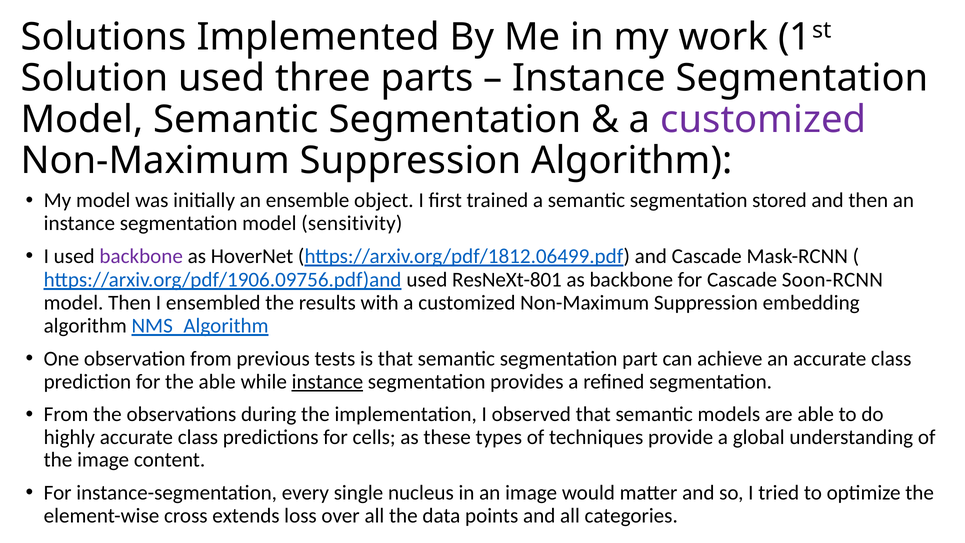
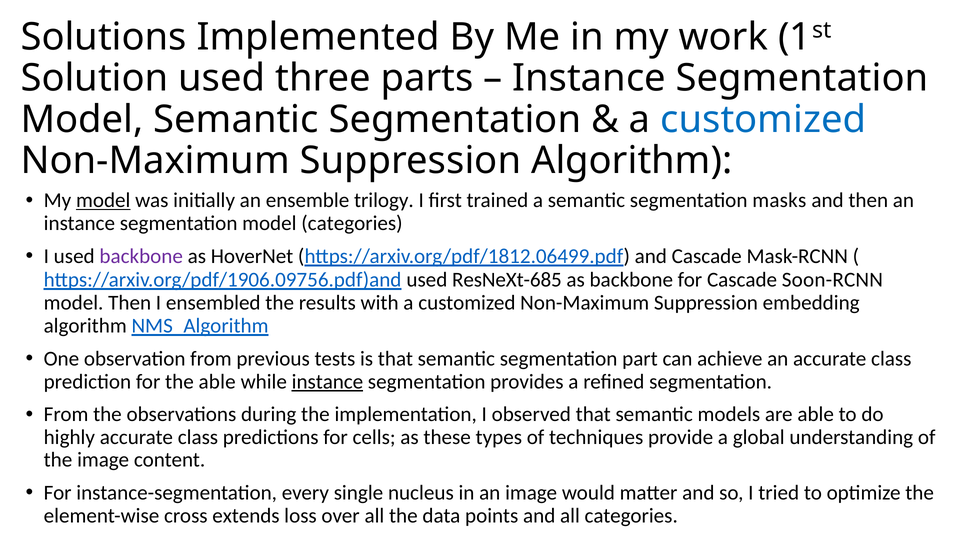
customized at (763, 120) colour: purple -> blue
model at (103, 200) underline: none -> present
object: object -> trilogy
stored: stored -> masks
model sensitivity: sensitivity -> categories
ResNeXt-801: ResNeXt-801 -> ResNeXt-685
